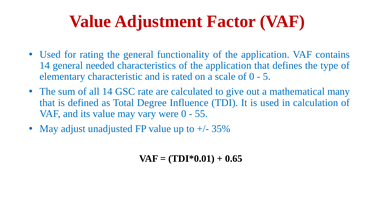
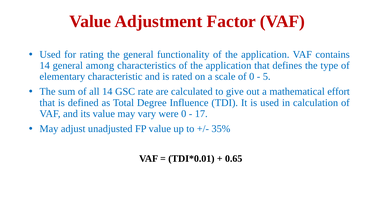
needed: needed -> among
many: many -> effort
55: 55 -> 17
